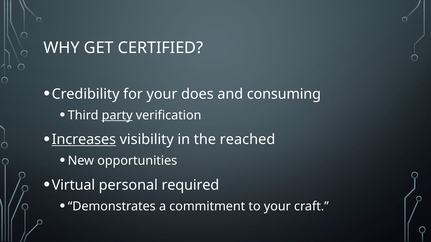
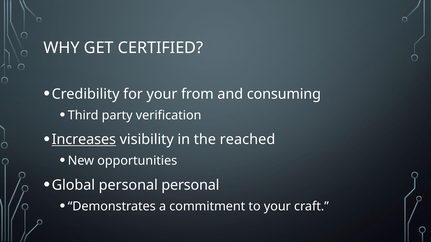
does: does -> from
party underline: present -> none
Virtual: Virtual -> Global
personal required: required -> personal
